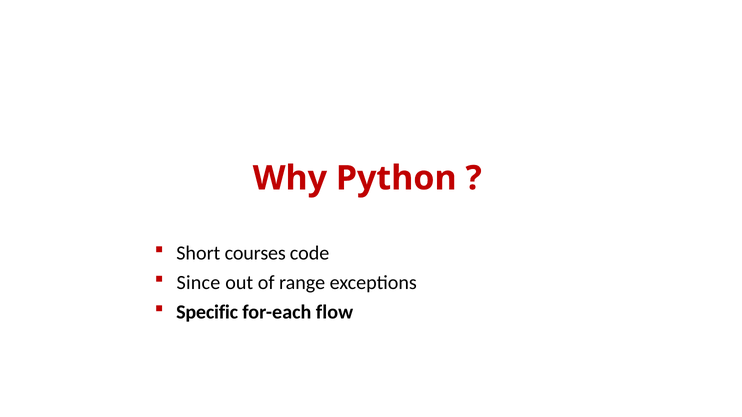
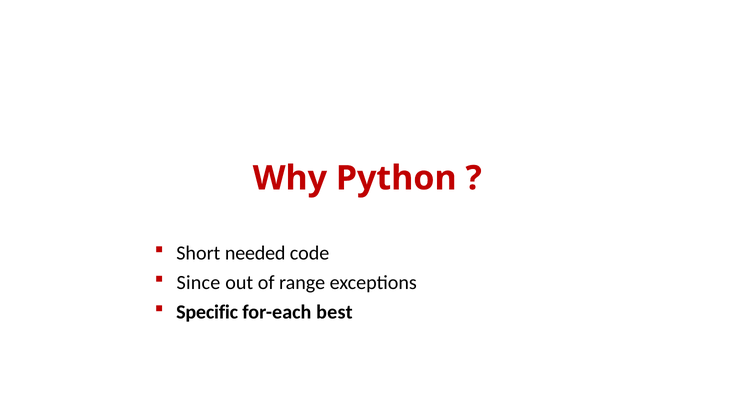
courses: courses -> needed
flow: flow -> best
